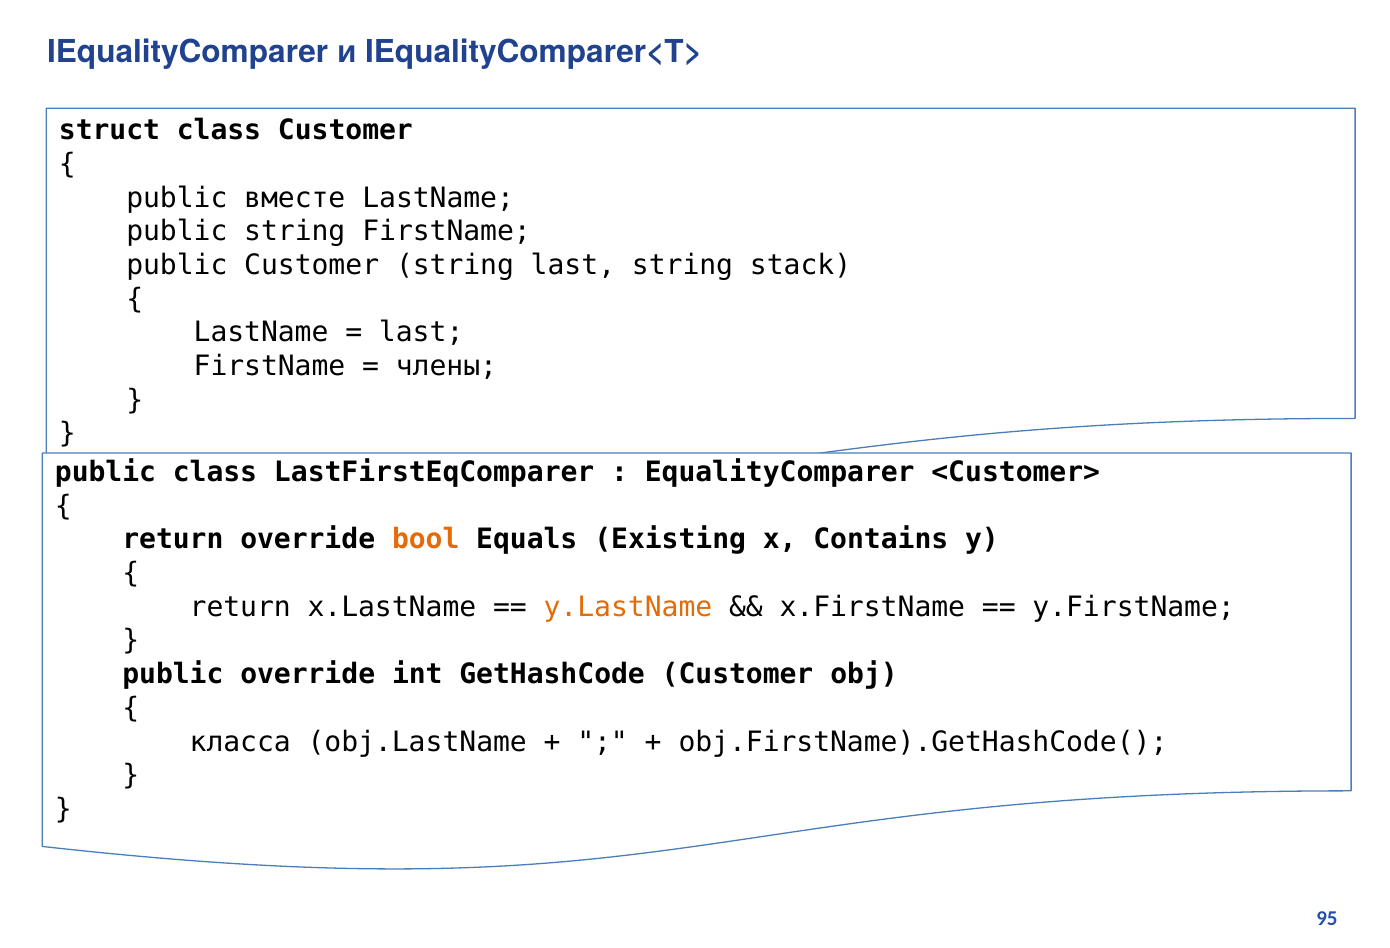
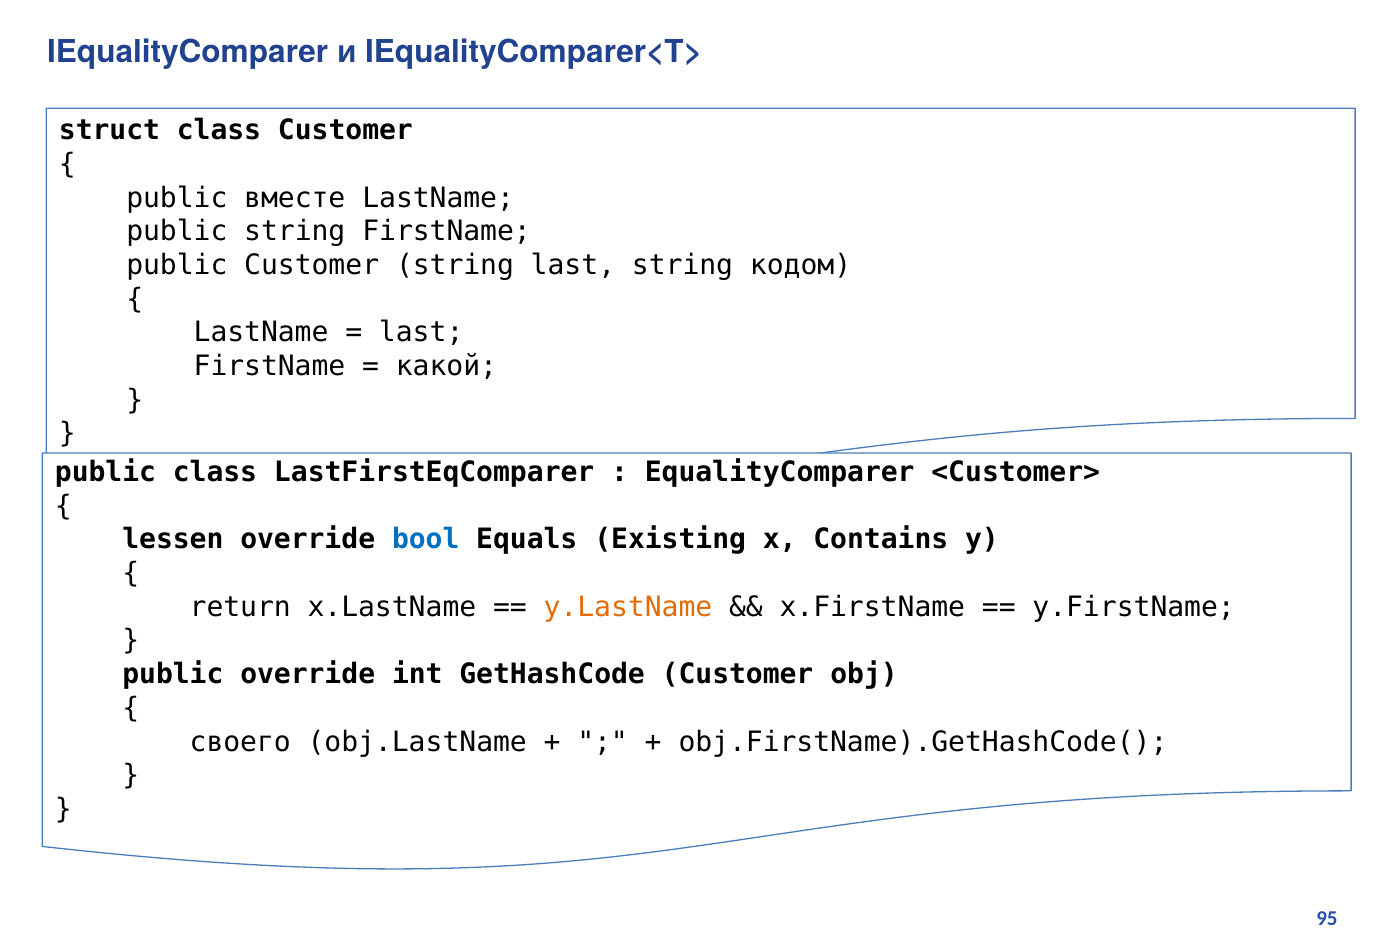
stack: stack -> кодом
члены: члены -> какой
return at (173, 539): return -> lessen
bool colour: orange -> blue
класса: класса -> своего
